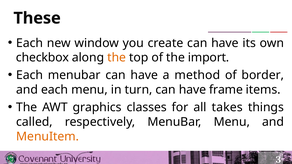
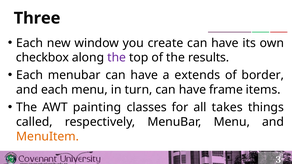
These: These -> Three
the at (117, 58) colour: orange -> purple
import: import -> results
method: method -> extends
graphics: graphics -> painting
